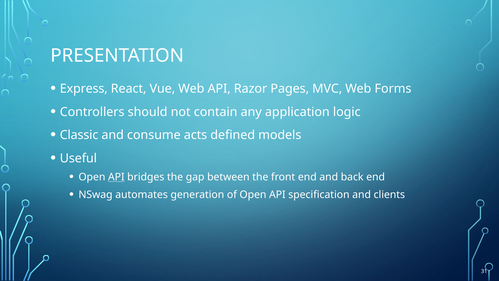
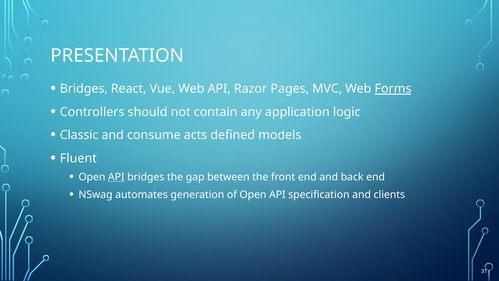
Express at (84, 89): Express -> Bridges
Forms underline: none -> present
Useful: Useful -> Fluent
